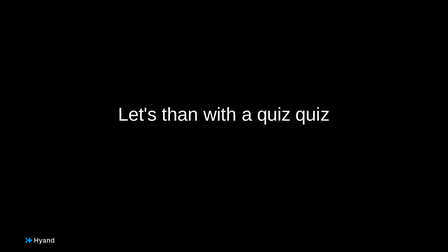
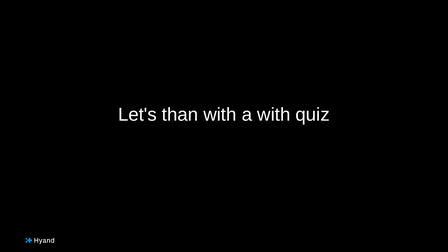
a quiz: quiz -> with
